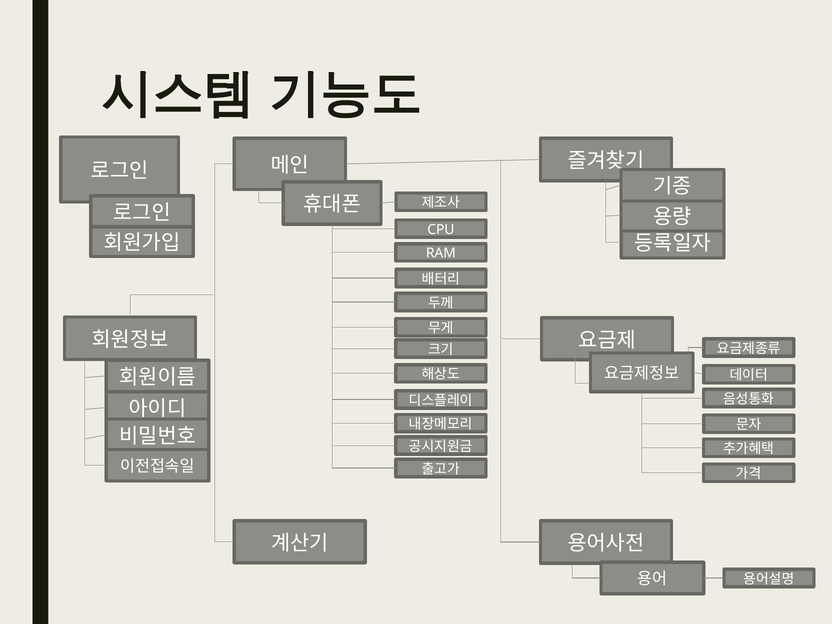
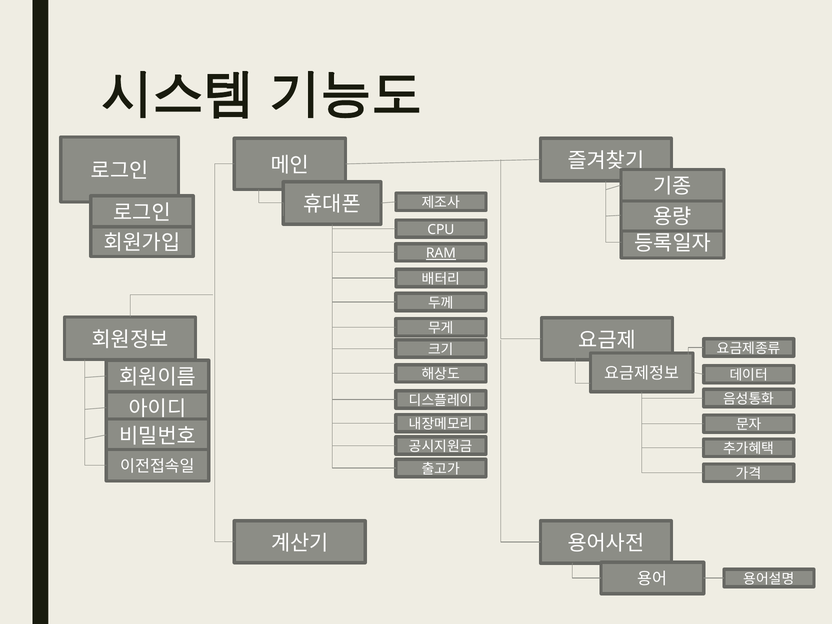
RAM underline: none -> present
